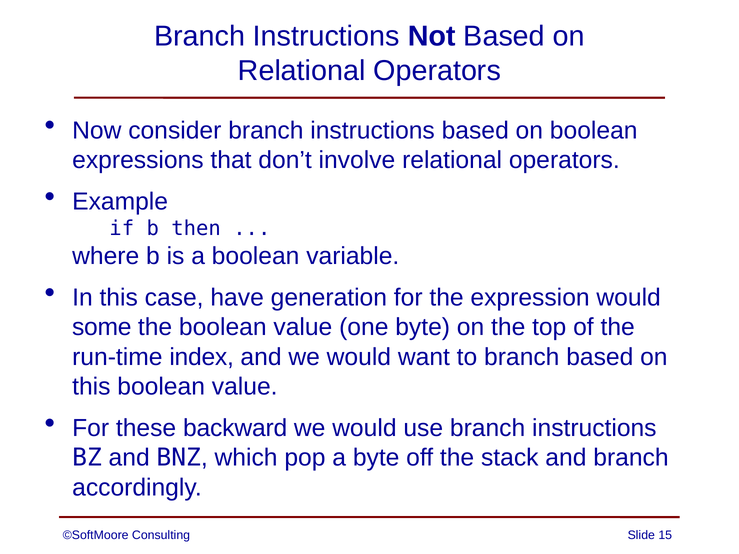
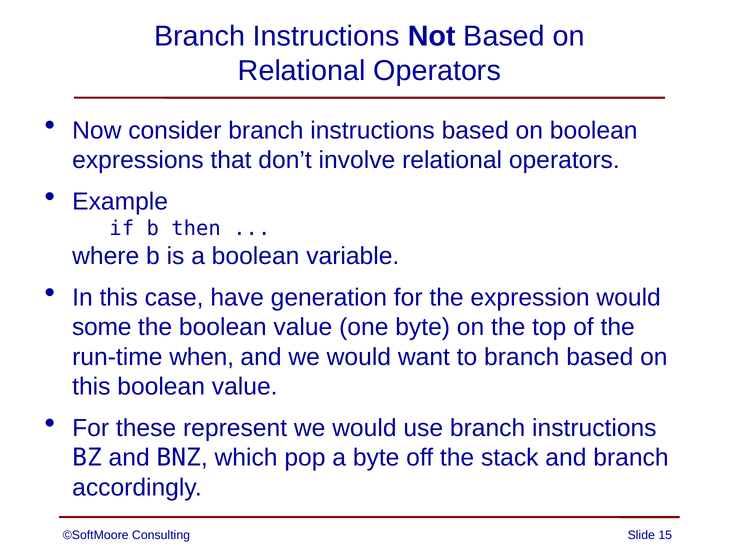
index: index -> when
backward: backward -> represent
